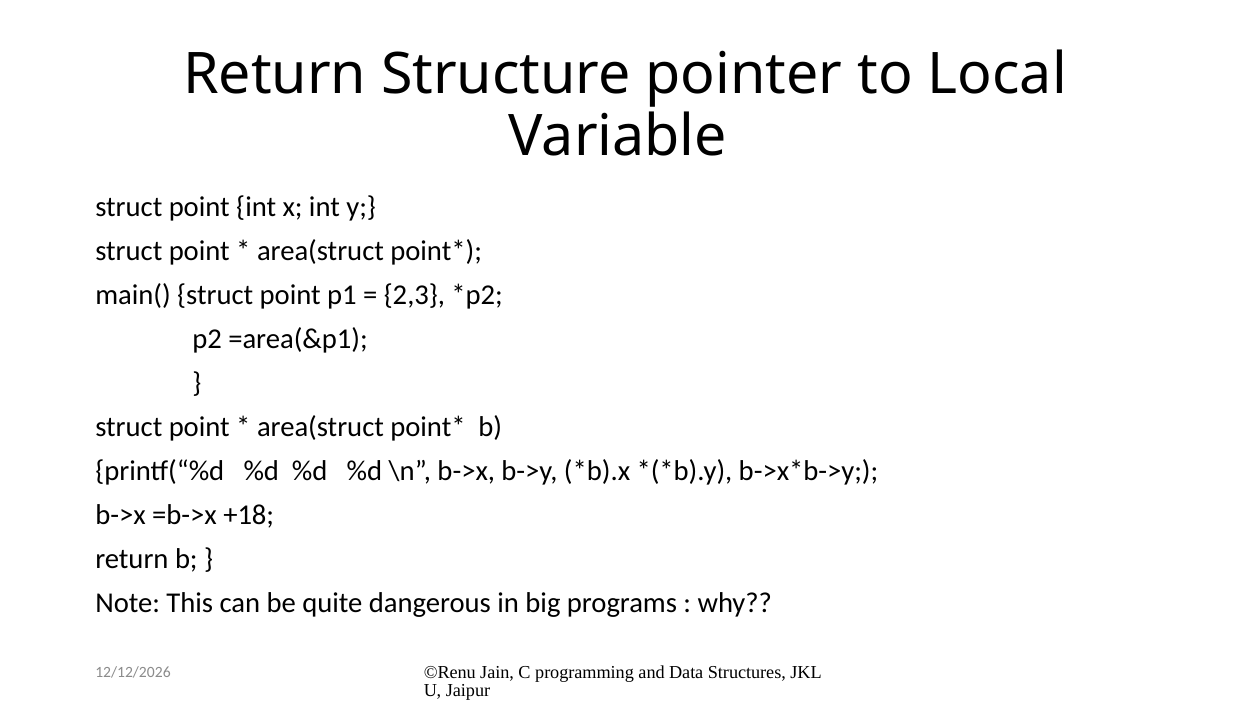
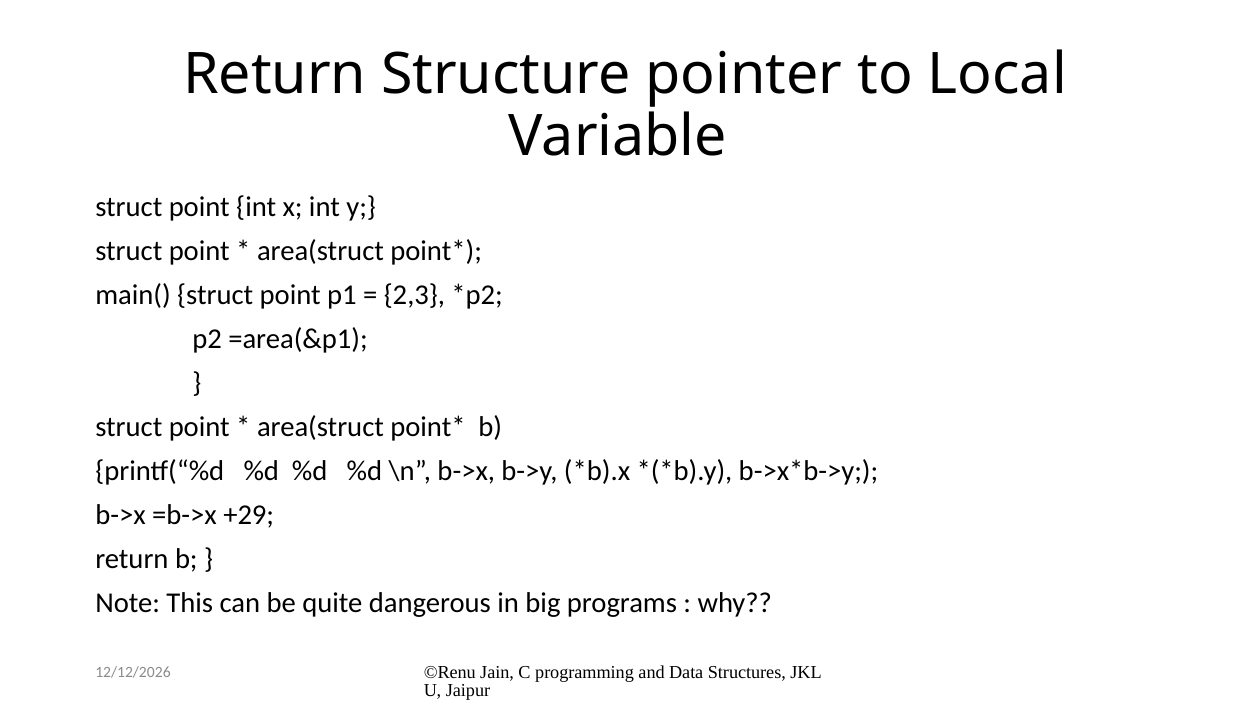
+18: +18 -> +29
